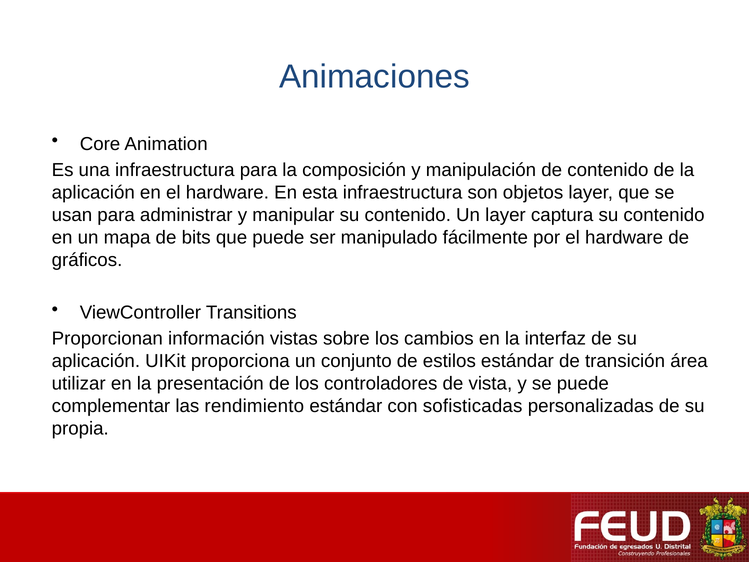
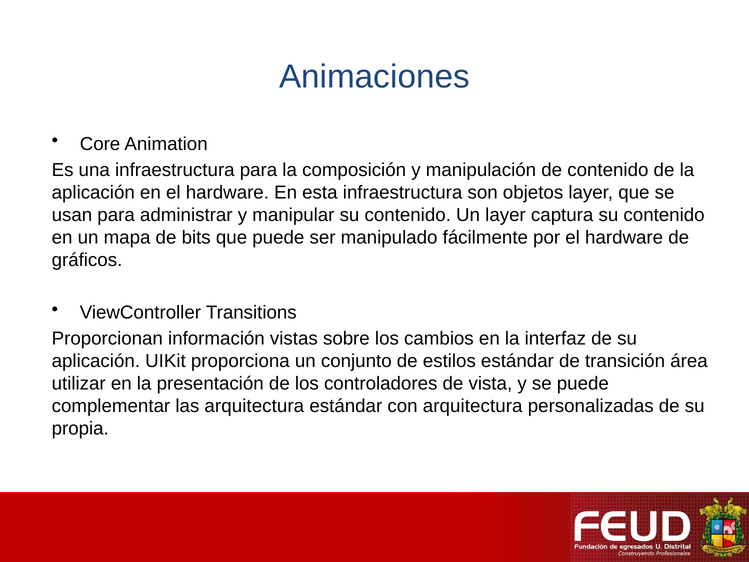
las rendimiento: rendimiento -> arquitectura
con sofisticadas: sofisticadas -> arquitectura
